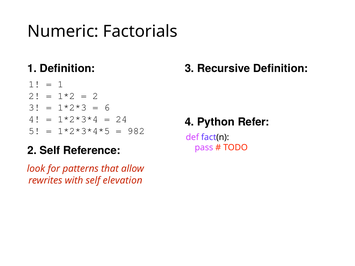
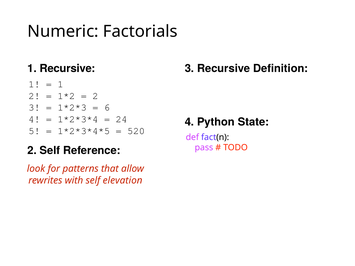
1 Definition: Definition -> Recursive
Refer: Refer -> State
982: 982 -> 520
